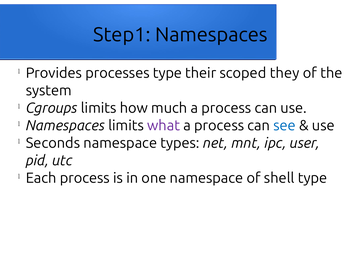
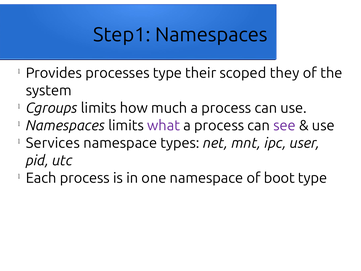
see colour: blue -> purple
Seconds: Seconds -> Services
shell: shell -> boot
